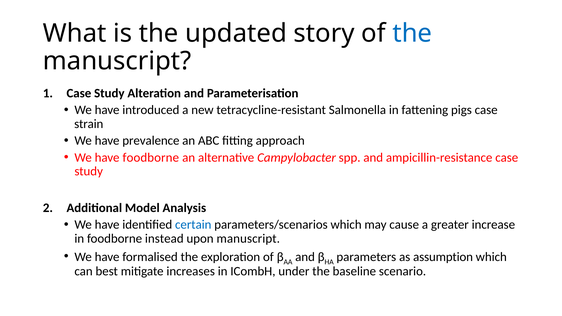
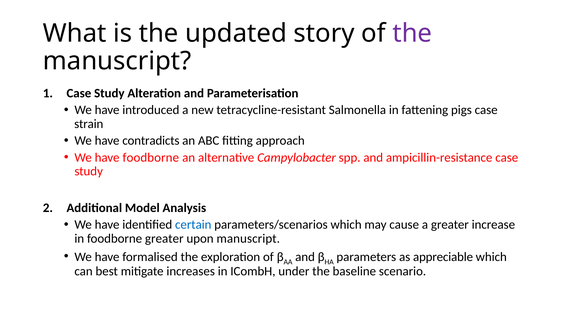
the at (412, 33) colour: blue -> purple
prevalence: prevalence -> contradicts
foodborne instead: instead -> greater
assumption: assumption -> appreciable
